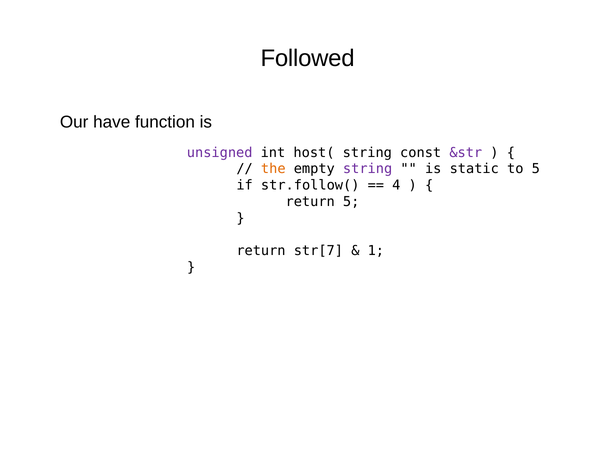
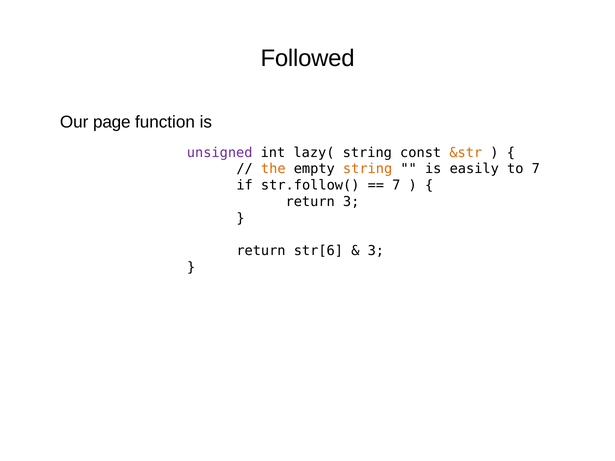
have: have -> page
host(: host( -> lazy(
&str colour: purple -> orange
string at (368, 169) colour: purple -> orange
static: static -> easily
to 5: 5 -> 7
4 at (396, 185): 4 -> 7
return 5: 5 -> 3
str[7: str[7 -> str[6
1 at (376, 251): 1 -> 3
